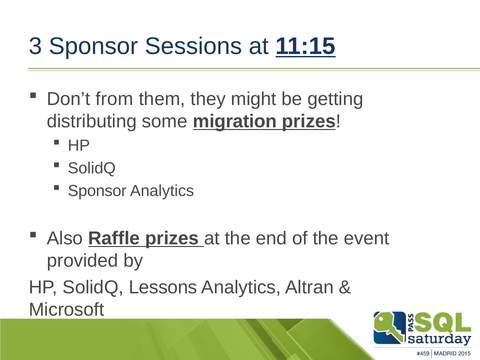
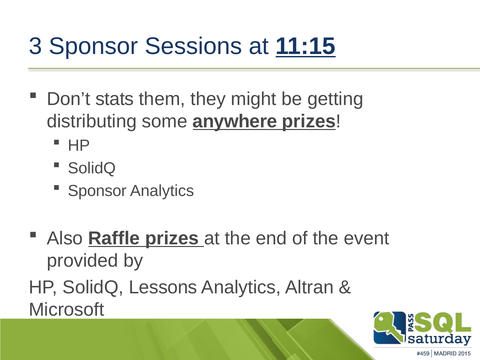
from: from -> stats
migration: migration -> anywhere
